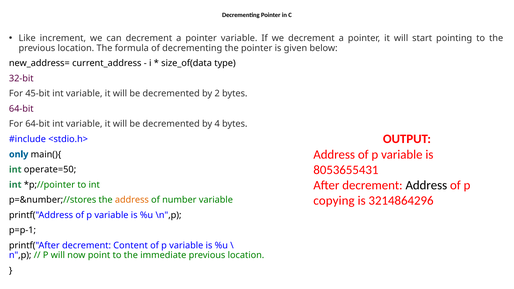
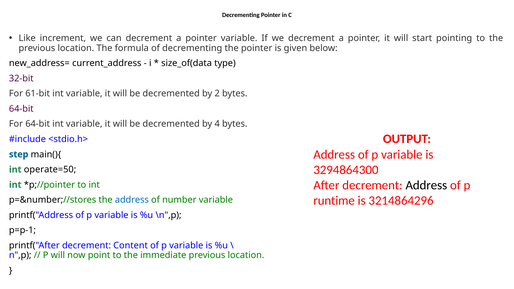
45-bit: 45-bit -> 61-bit
only: only -> step
8053655431: 8053655431 -> 3294864300
copying: copying -> runtime
address at (132, 200) colour: orange -> blue
